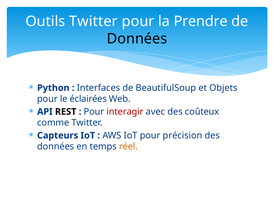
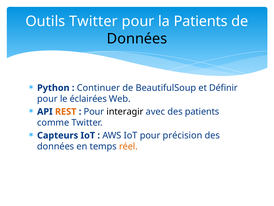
la Prendre: Prendre -> Patients
Interfaces: Interfaces -> Continuer
Objets: Objets -> Définir
REST colour: black -> orange
interagir colour: red -> black
des coûteux: coûteux -> patients
